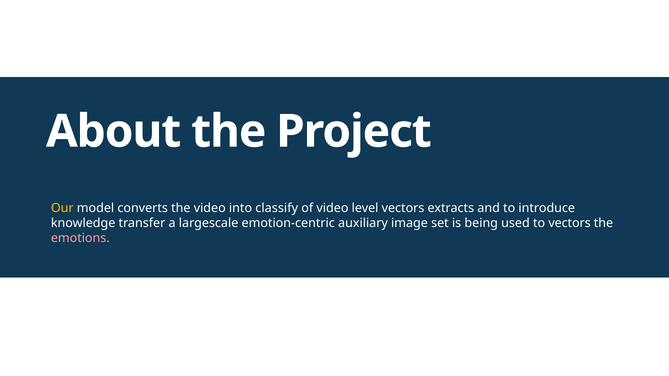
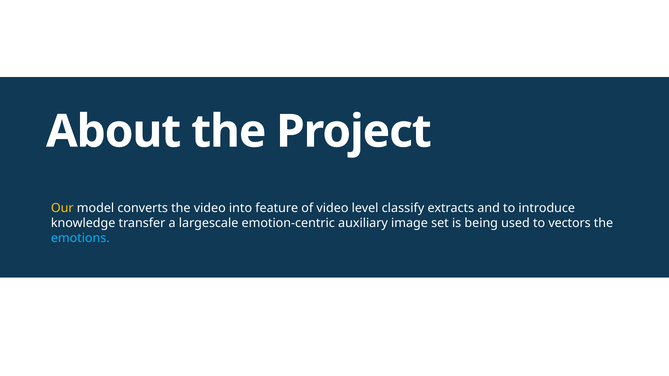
classify: classify -> feature
level vectors: vectors -> classify
emotions colour: pink -> light blue
